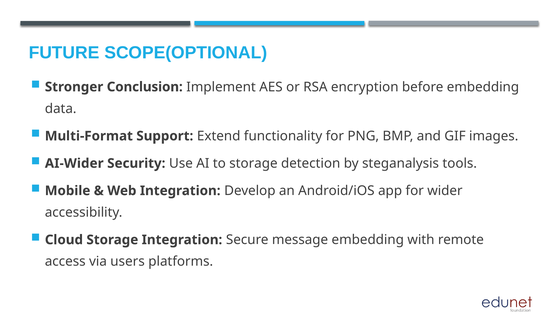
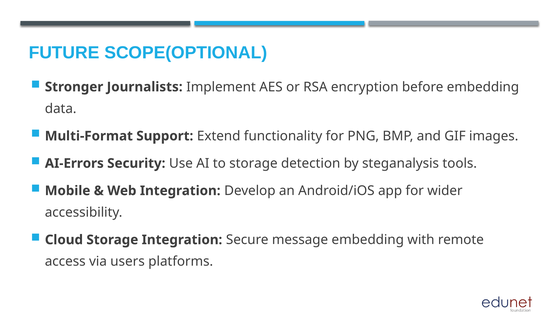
Conclusion: Conclusion -> Journalists
AI-Wider: AI-Wider -> AI-Errors
